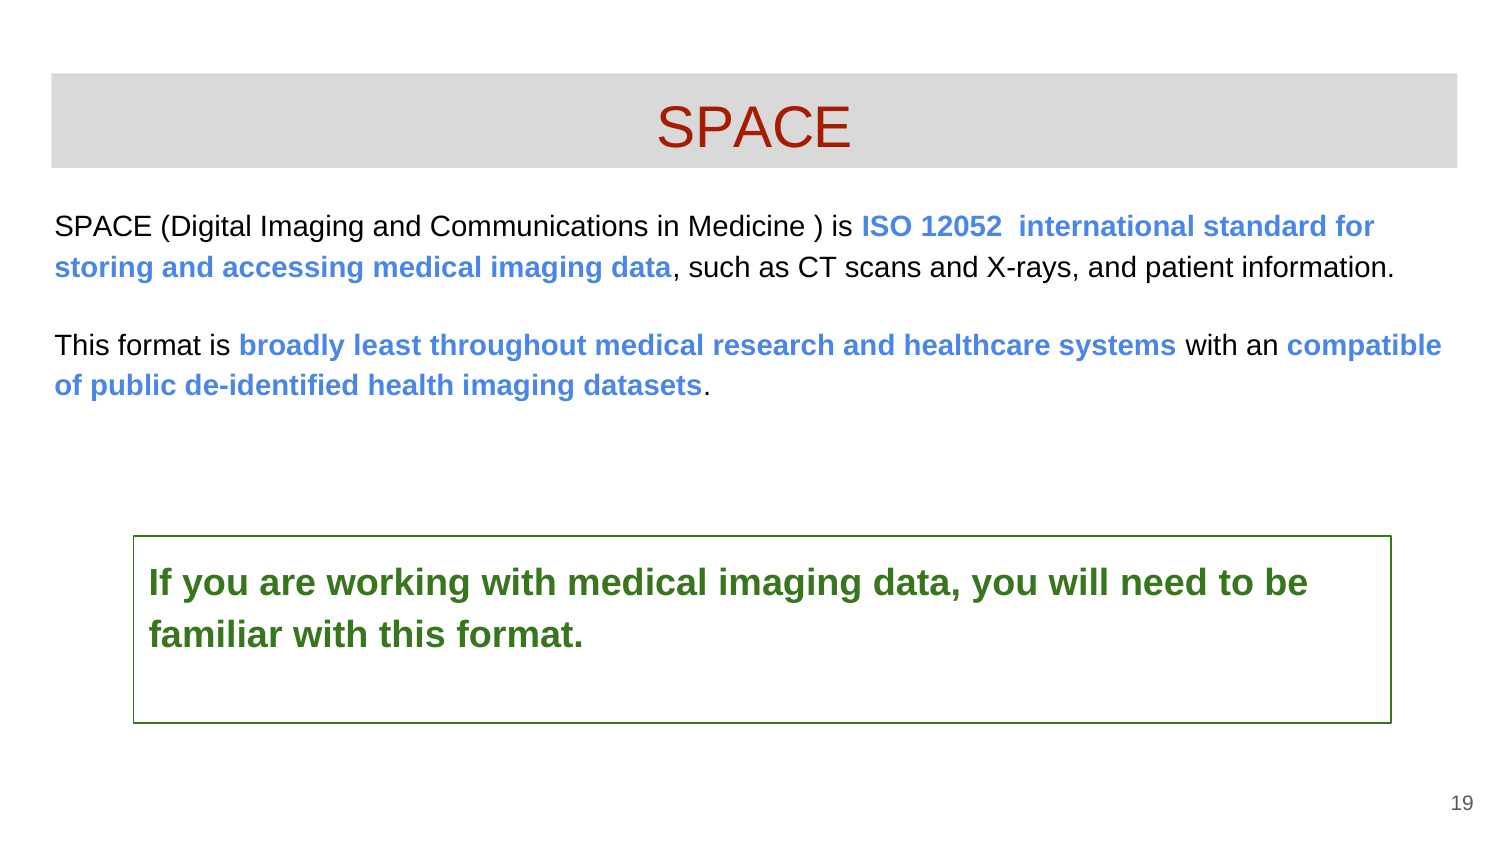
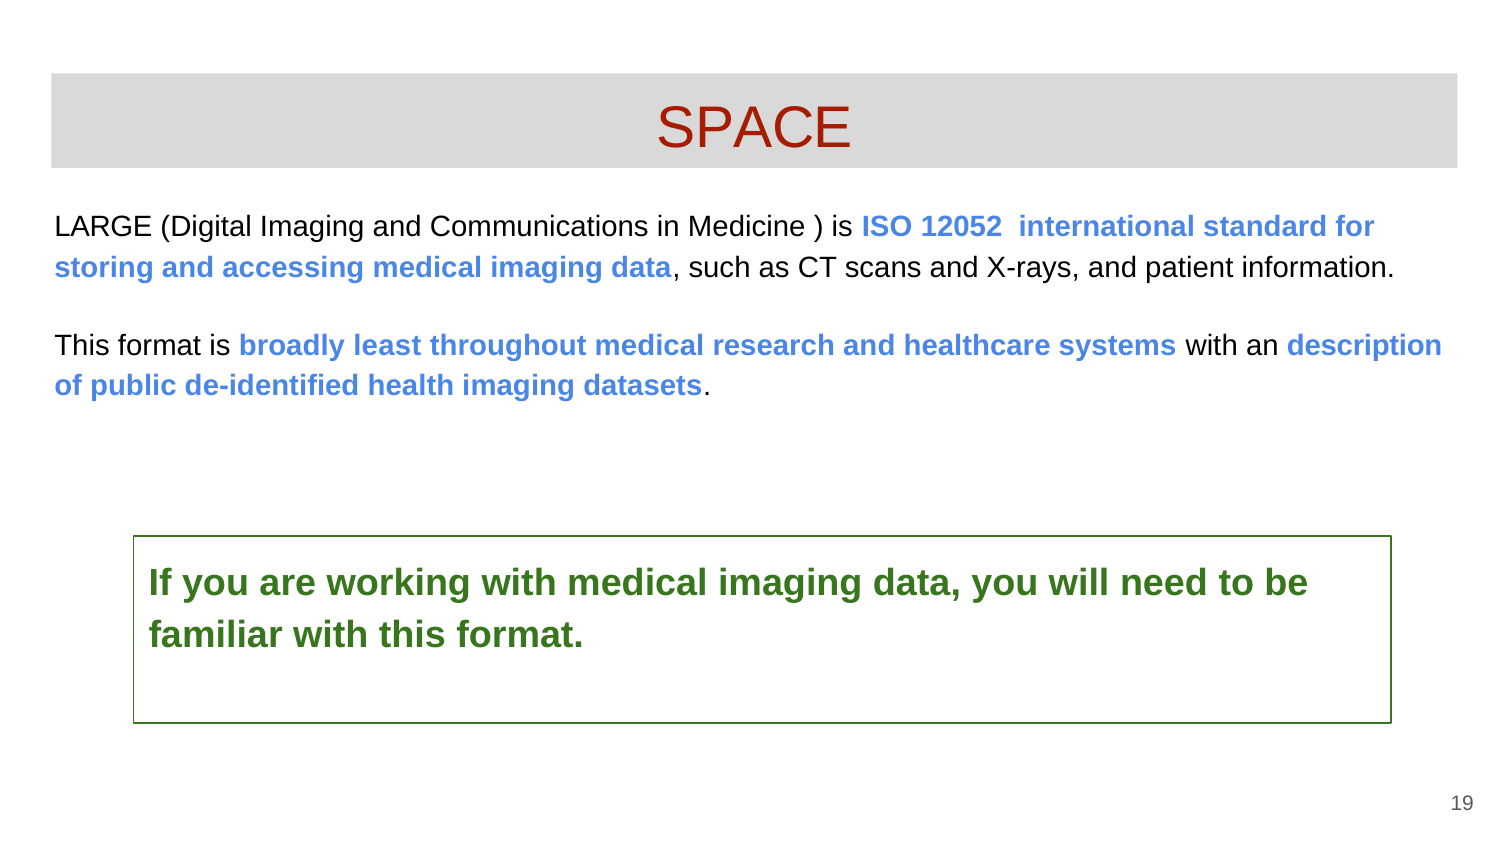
SPACE at (103, 227): SPACE -> LARGE
compatible: compatible -> description
